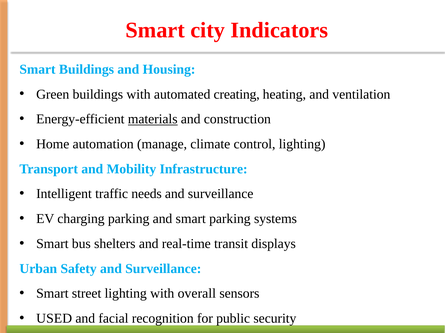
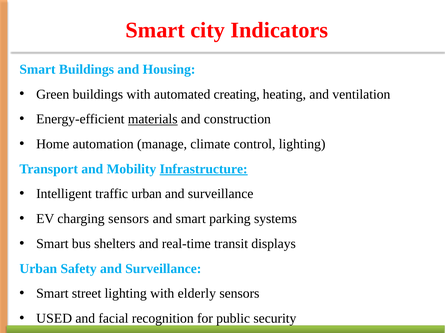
Infrastructure underline: none -> present
traffic needs: needs -> urban
charging parking: parking -> sensors
overall: overall -> elderly
